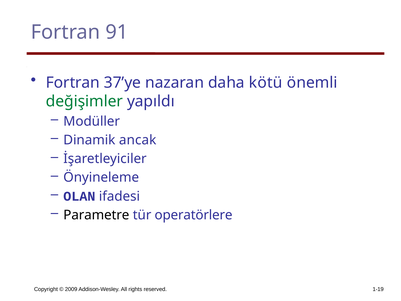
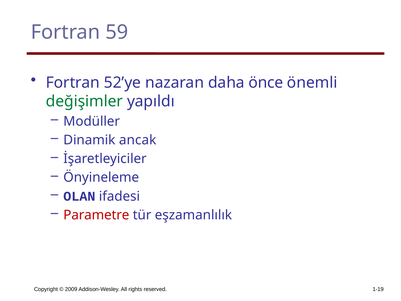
91: 91 -> 59
37’ye: 37’ye -> 52’ye
kötü: kötü -> önce
Parametre colour: black -> red
operatörlere: operatörlere -> eşzamanlılık
